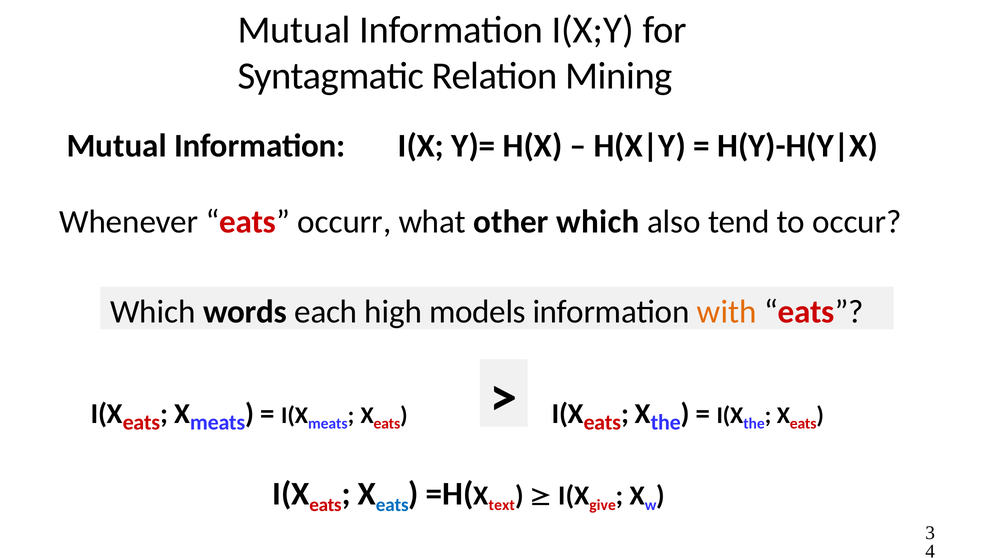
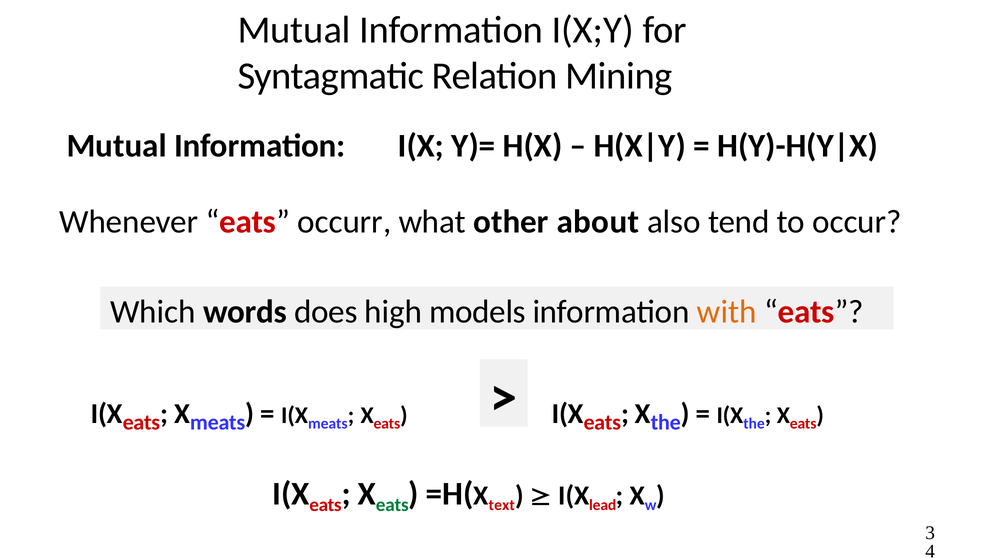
other which: which -> about
each: each -> does
eats at (392, 505) colour: blue -> green
give: give -> lead
